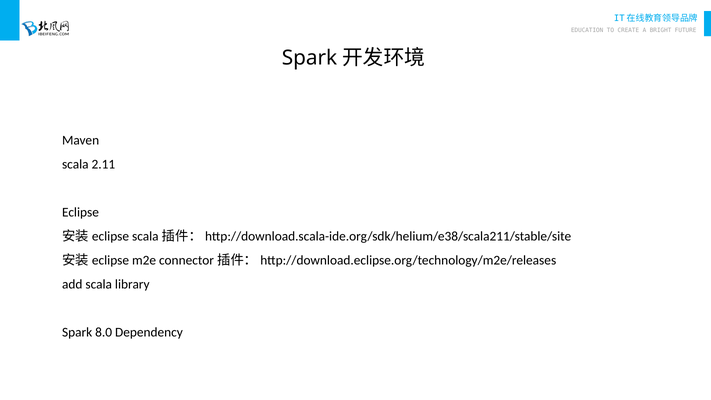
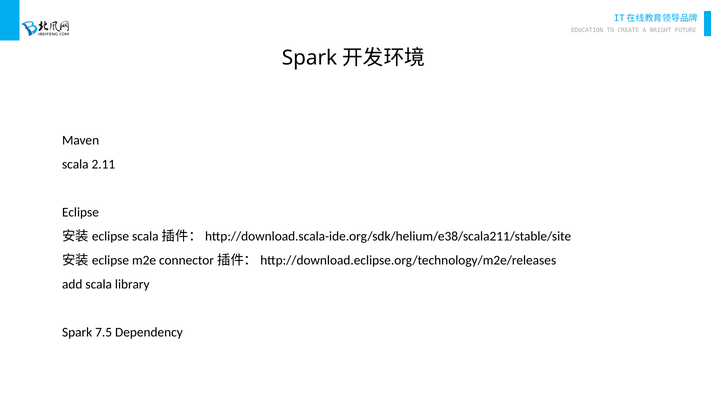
8.0: 8.0 -> 7.5
